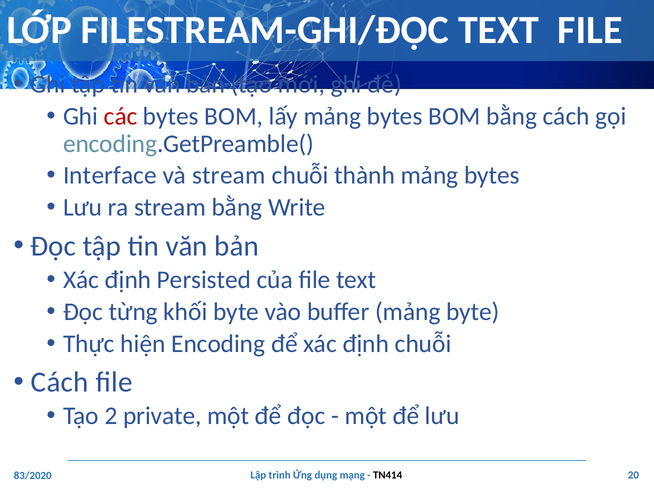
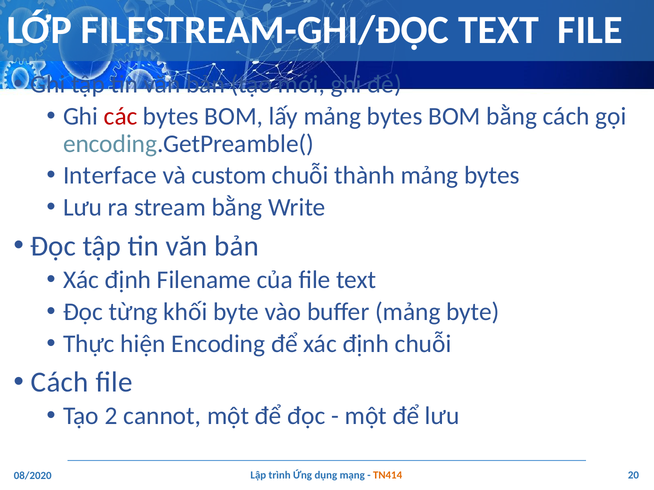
và stream: stream -> custom
Persisted: Persisted -> Filename
private: private -> cannot
83/2020: 83/2020 -> 08/2020
TN414 colour: black -> orange
